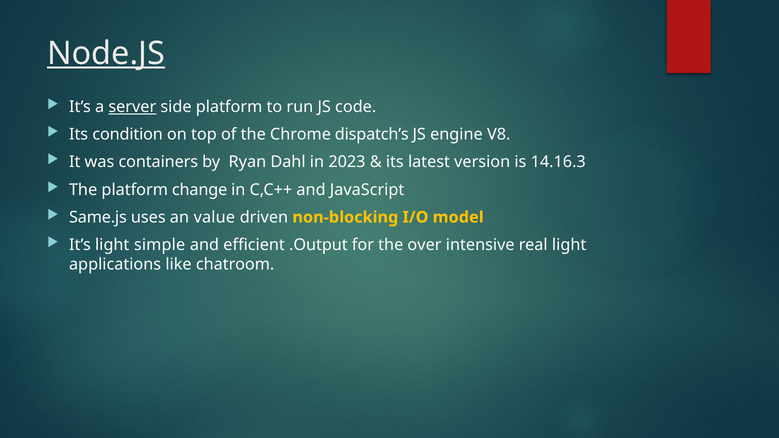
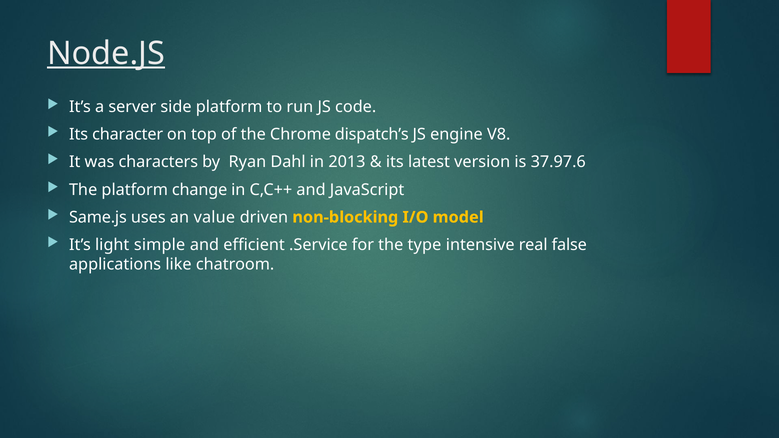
server underline: present -> none
condition: condition -> character
containers: containers -> characters
2023: 2023 -> 2013
14.16.3: 14.16.3 -> 37.97.6
.Output: .Output -> .Service
over: over -> type
real light: light -> false
